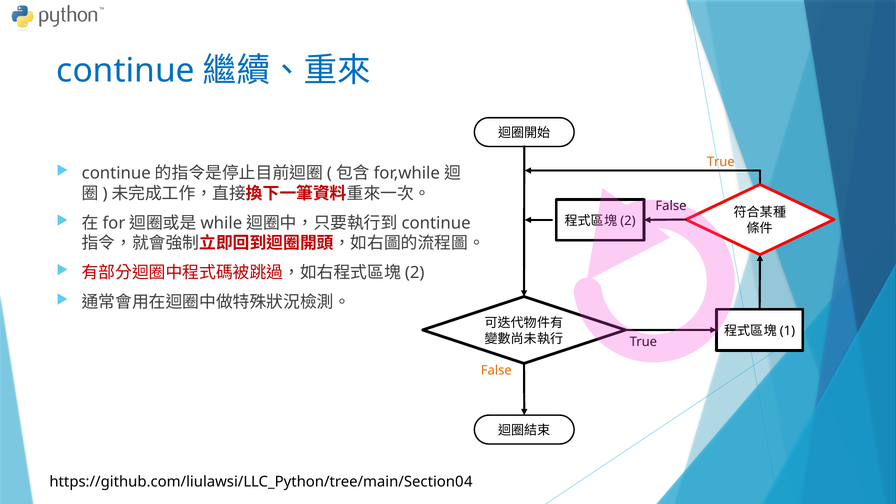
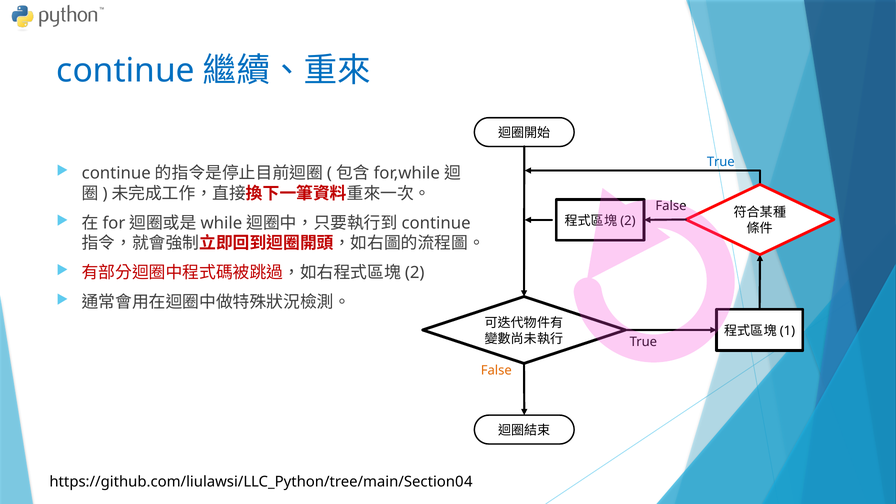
True at (721, 162) colour: orange -> blue
